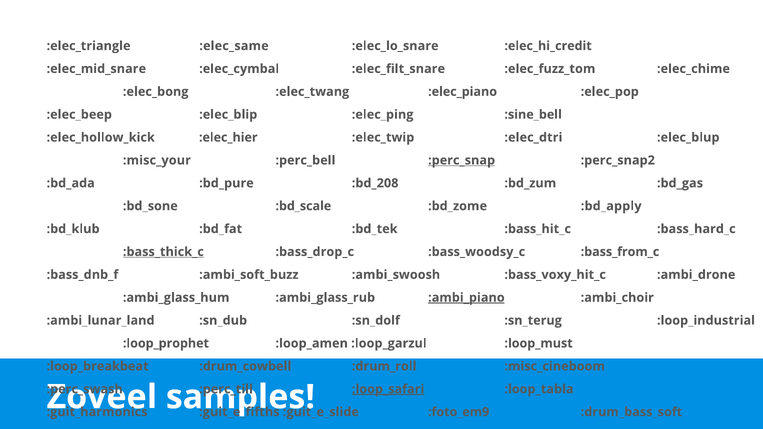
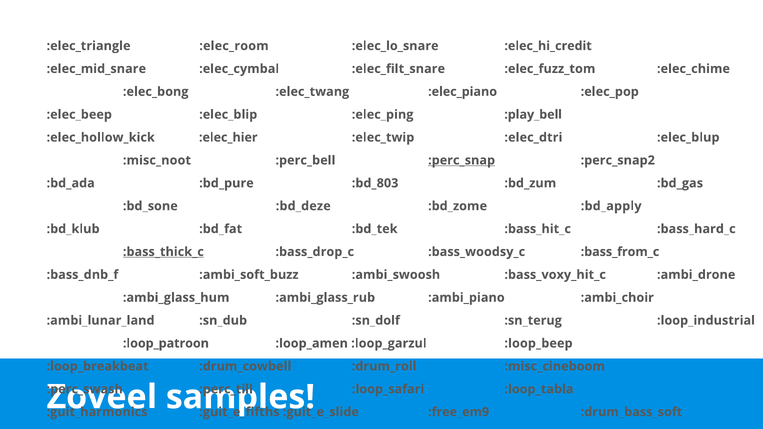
:elec_same: :elec_same -> :elec_room
:sine_bell: :sine_bell -> :play_bell
:misc_your: :misc_your -> :misc_noot
:bd_208: :bd_208 -> :bd_803
:bd_scale: :bd_scale -> :bd_deze
:ambi_piano underline: present -> none
:loop_prophet: :loop_prophet -> :loop_patroon
:loop_must: :loop_must -> :loop_beep
:loop_safari underline: present -> none
:foto_em9: :foto_em9 -> :free_em9
